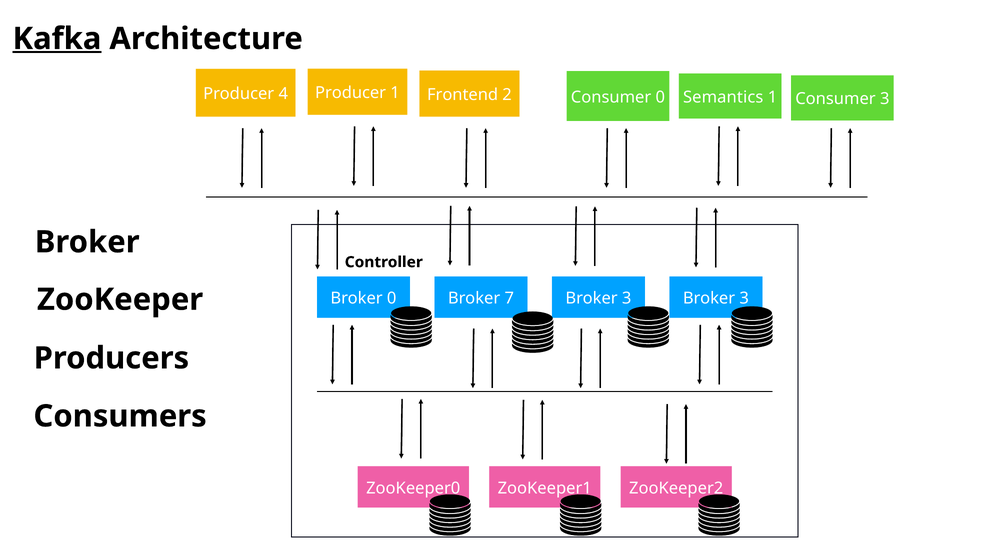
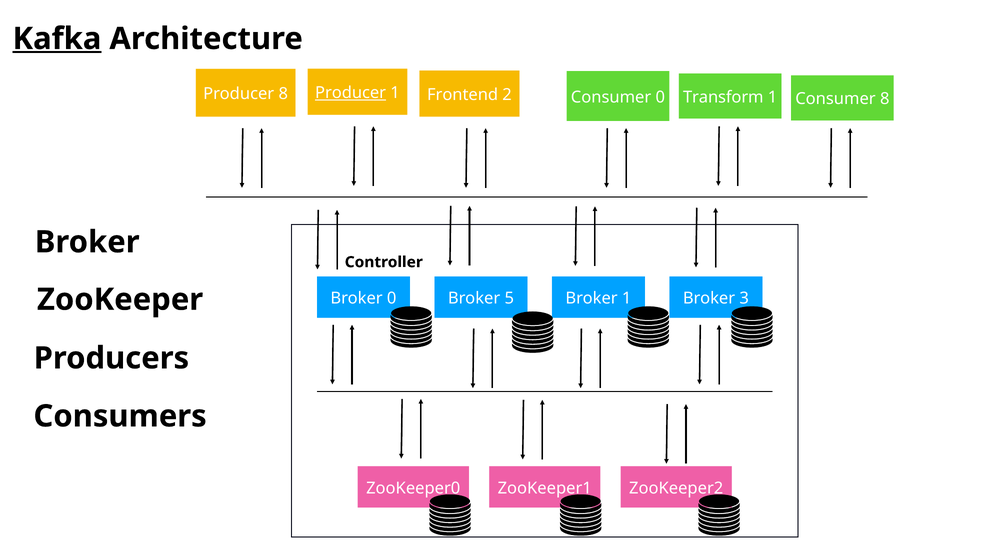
Producer at (351, 93) underline: none -> present
Semantics: Semantics -> Transform
Consumer 3: 3 -> 8
Producer 4: 4 -> 8
7: 7 -> 5
3 at (627, 298): 3 -> 1
